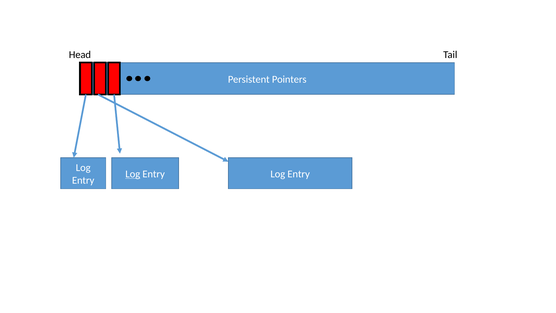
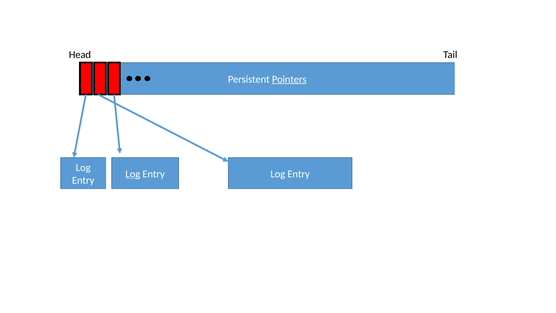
Pointers underline: none -> present
